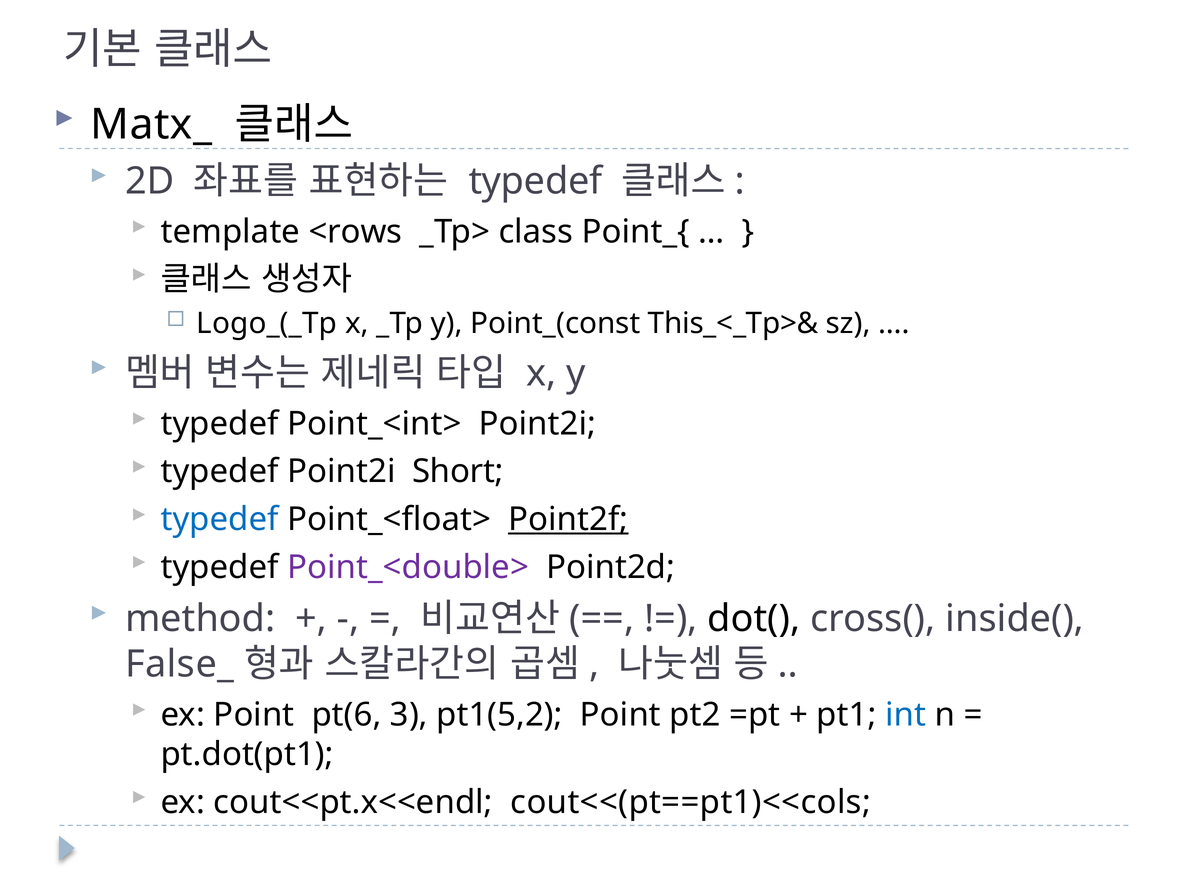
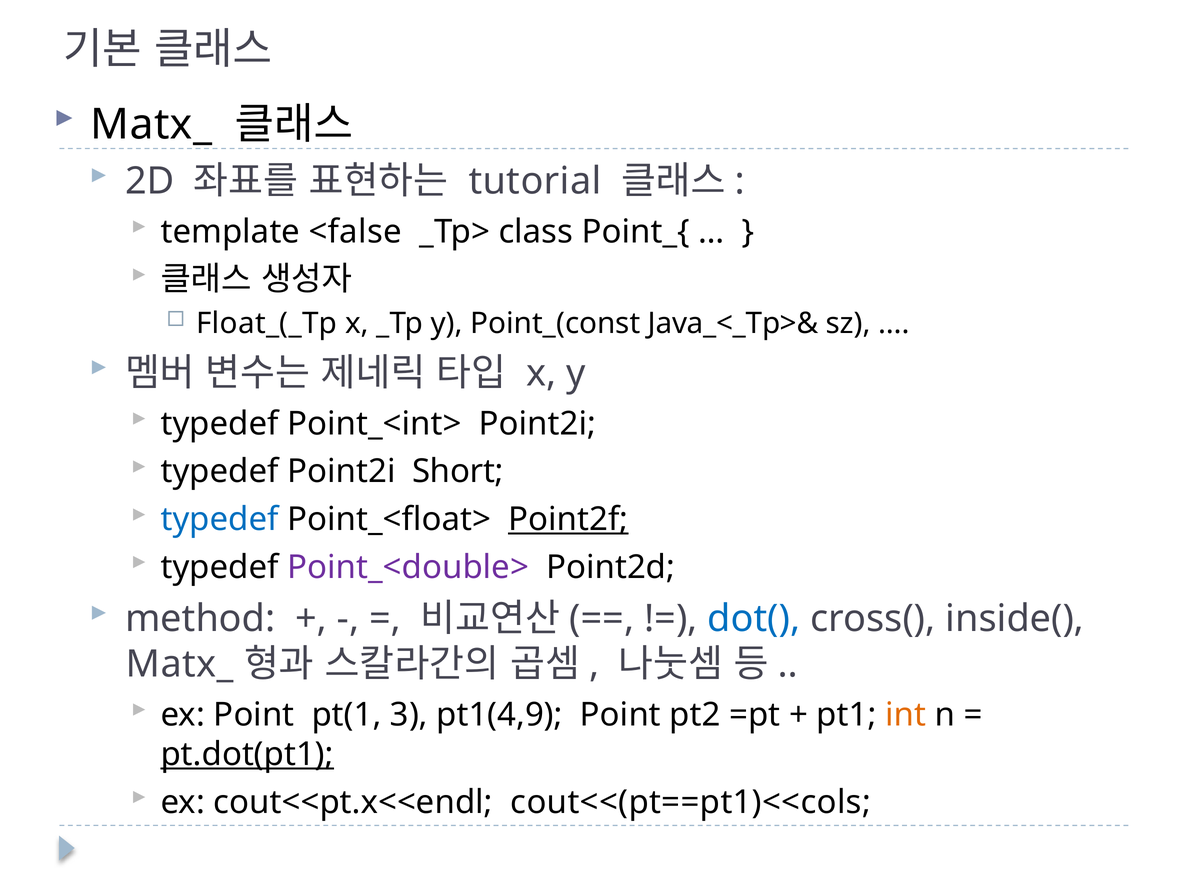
typedef at (535, 181): typedef -> tutorial
<rows: <rows -> <false
Logo_(_Tp: Logo_(_Tp -> Float_(_Tp
This_<_Tp>&: This_<_Tp>& -> Java_<_Tp>&
dot( colour: black -> blue
False_ at (180, 664): False_ -> Matx_
pt(6: pt(6 -> pt(1
pt1(5,2: pt1(5,2 -> pt1(4,9
int colour: blue -> orange
pt.dot(pt1 underline: none -> present
